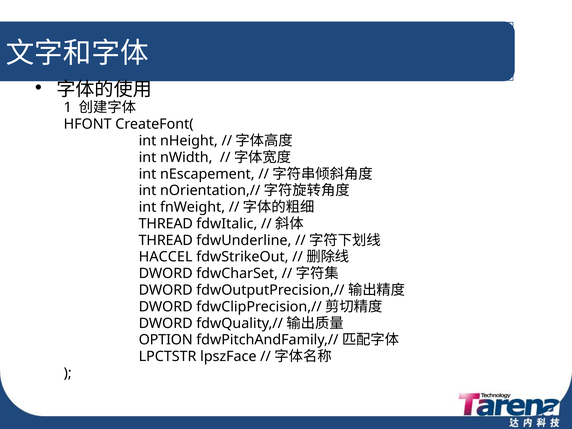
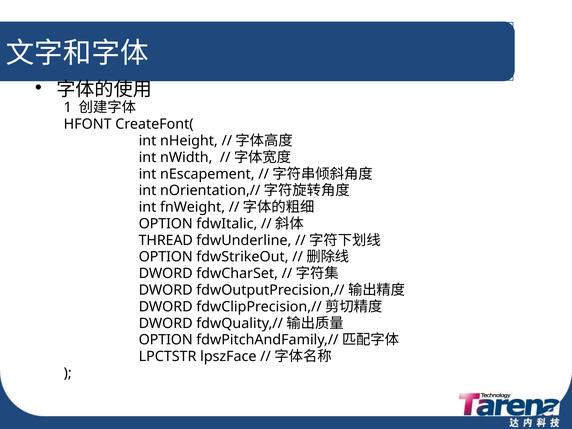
THREAD at (166, 224): THREAD -> OPTION
HACCEL at (166, 257): HACCEL -> OPTION
